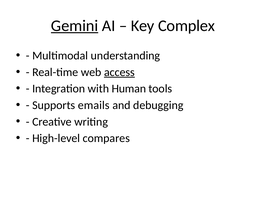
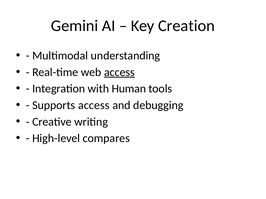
Gemini underline: present -> none
Complex: Complex -> Creation
Supports emails: emails -> access
